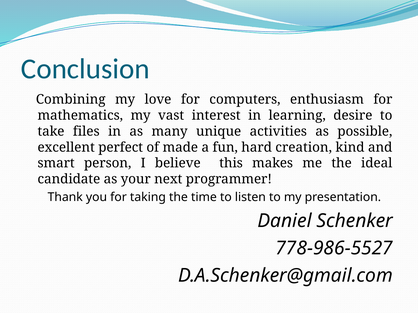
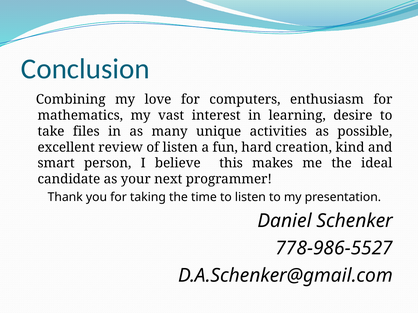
perfect: perfect -> review
of made: made -> listen
